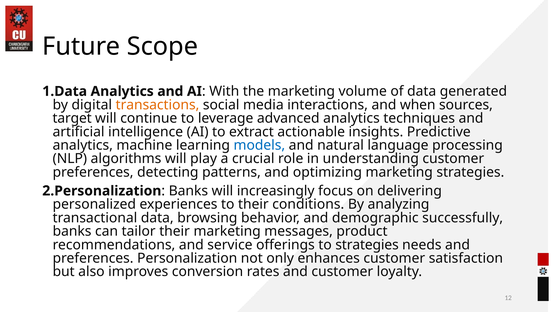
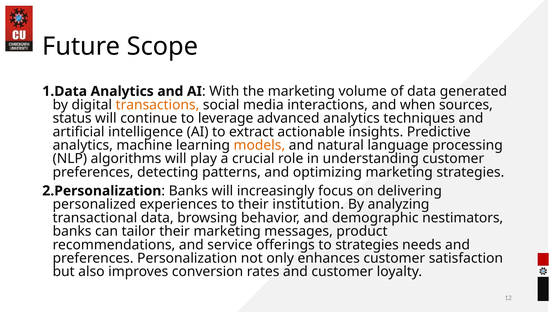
target: target -> status
models colour: blue -> orange
conditions: conditions -> institution
successfully: successfully -> nestimators
